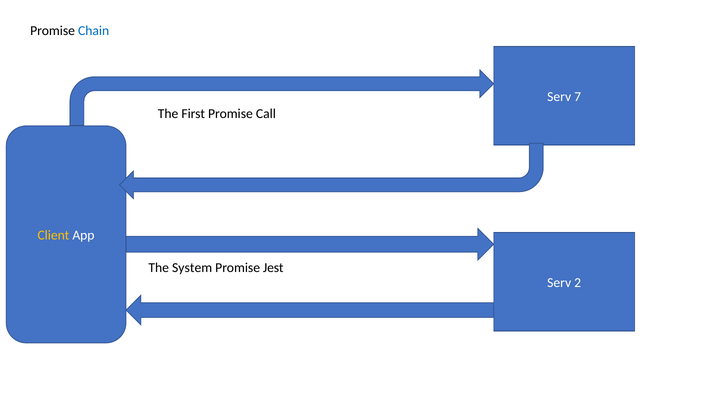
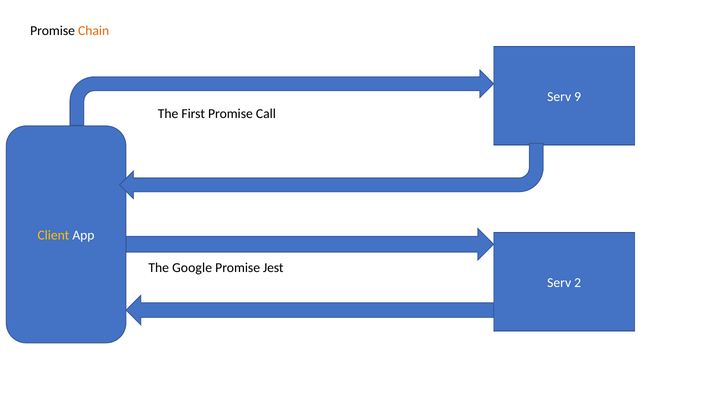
Chain colour: blue -> orange
7: 7 -> 9
System: System -> Google
